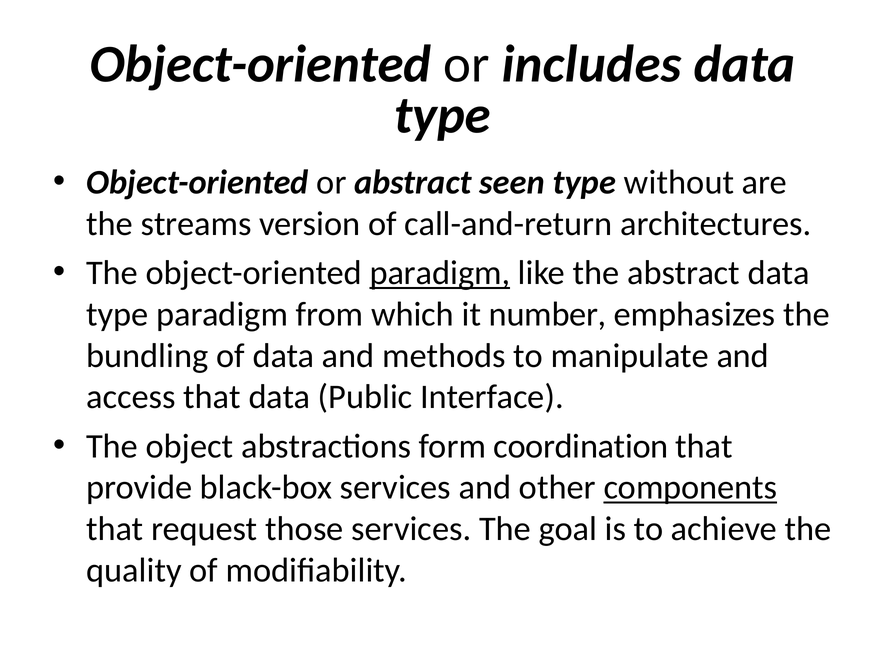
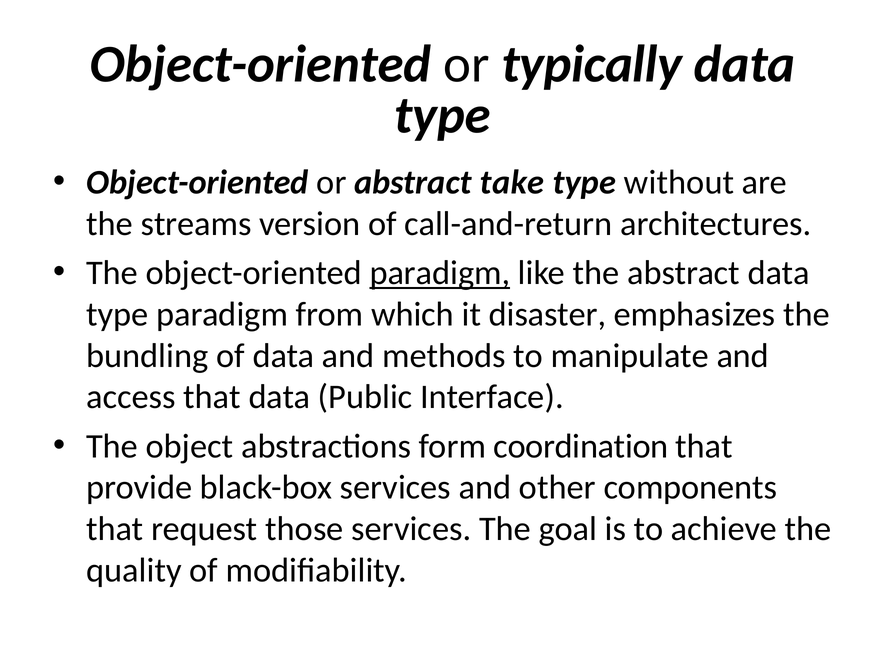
includes: includes -> typically
seen: seen -> take
number: number -> disaster
components underline: present -> none
